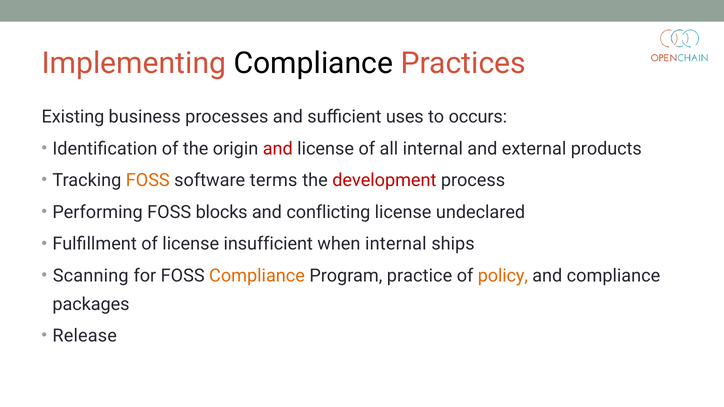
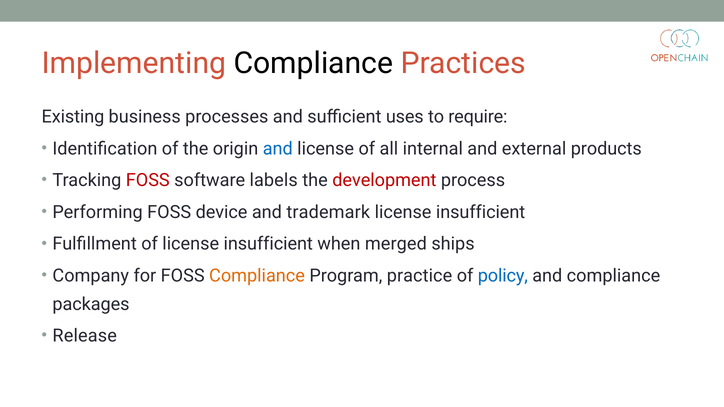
occurs: occurs -> require
and at (278, 149) colour: red -> blue
FOSS at (148, 181) colour: orange -> red
terms: terms -> labels
blocks: blocks -> device
conflicting: conflicting -> trademark
undeclared at (481, 212): undeclared -> insufficient
when internal: internal -> merged
Scanning: Scanning -> Company
policy colour: orange -> blue
